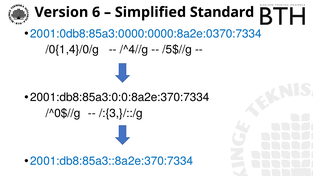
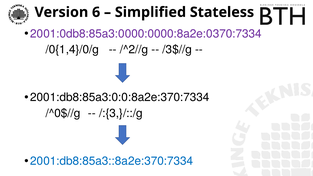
Standard: Standard -> Stateless
2001:0db8:85a3:0000:0000:8a2e:0370:7334 colour: blue -> purple
/^4//g: /^4//g -> /^2//g
/5$//g: /5$//g -> /3$//g
